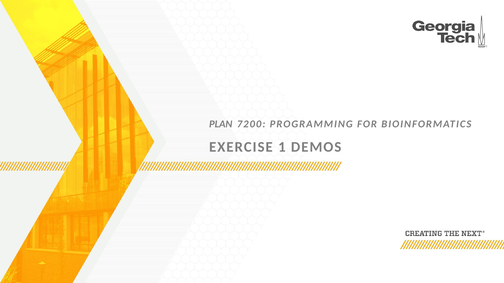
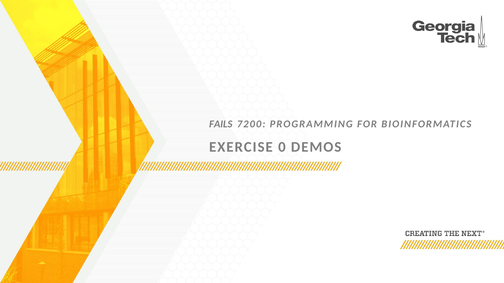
PLAN: PLAN -> FAILS
1: 1 -> 0
